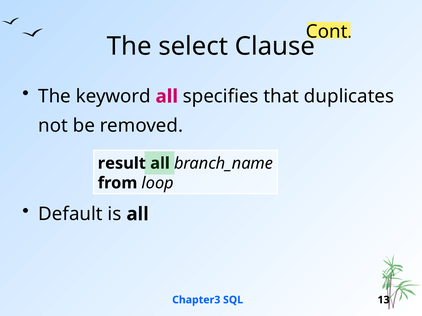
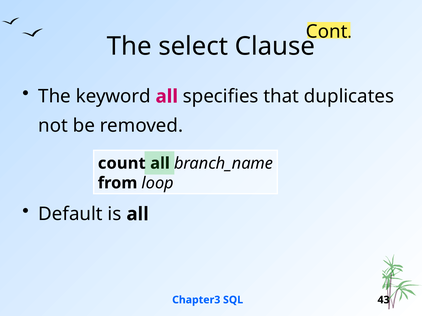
result: result -> count
13: 13 -> 43
